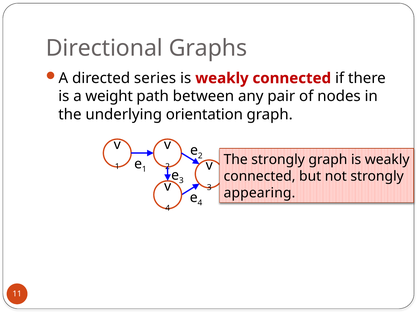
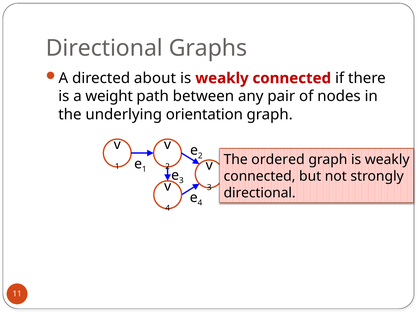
series: series -> about
The strongly: strongly -> ordered
appearing at (259, 193): appearing -> directional
